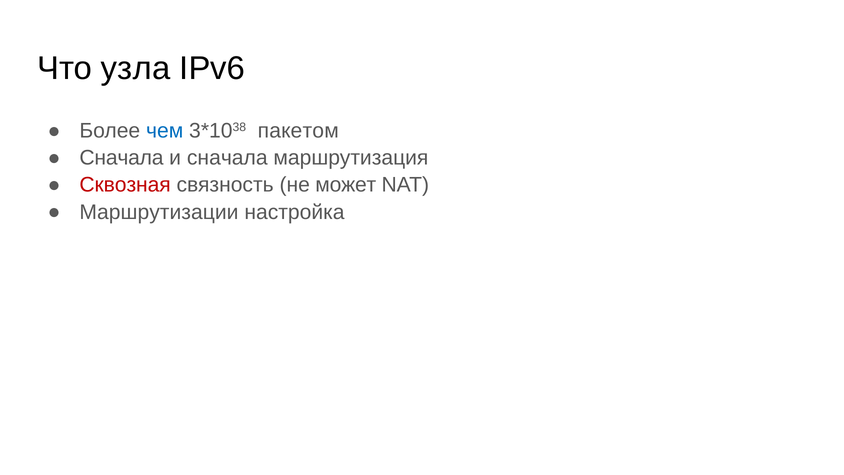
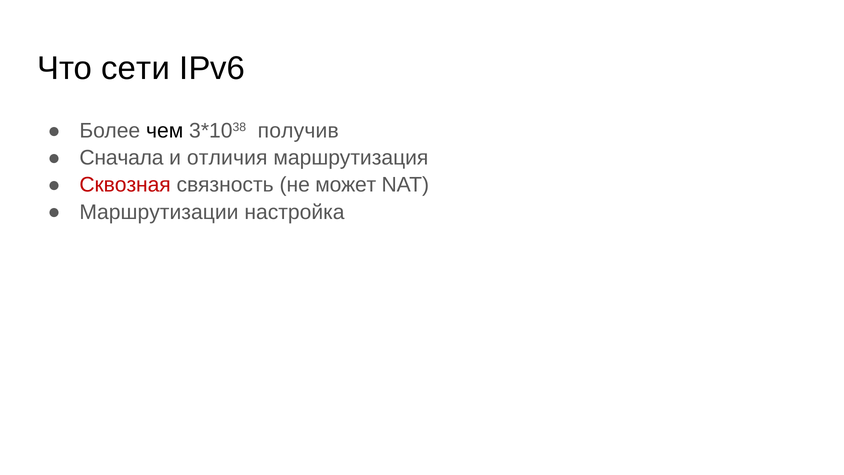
узла: узла -> сети
чем colour: blue -> black
пакетом: пакетом -> получив
и сначала: сначала -> отличия
